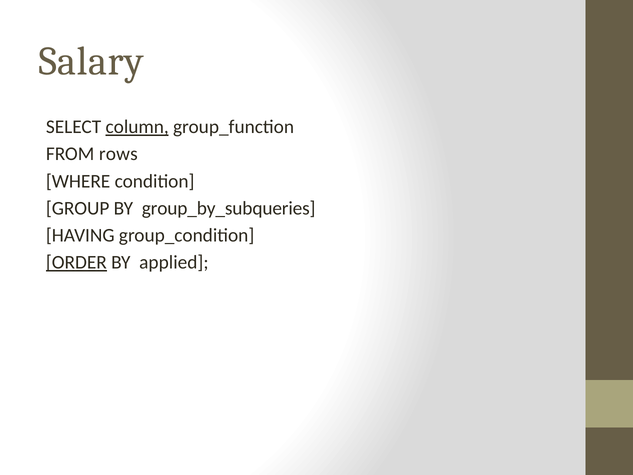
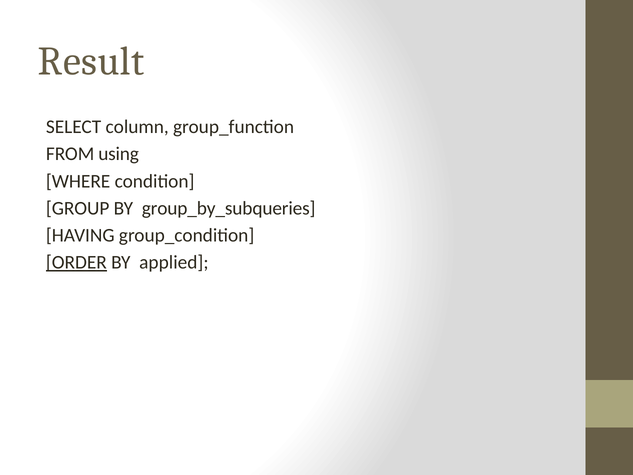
Salary: Salary -> Result
column underline: present -> none
rows: rows -> using
